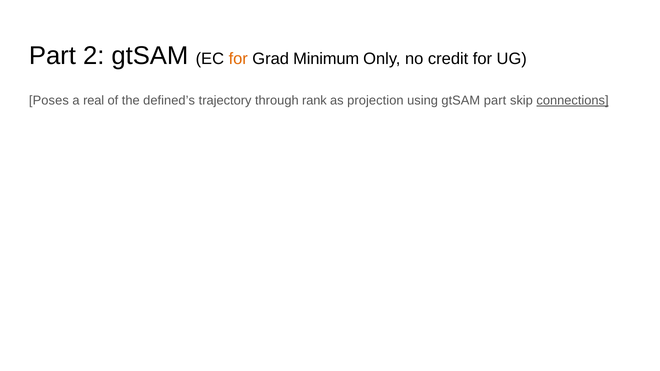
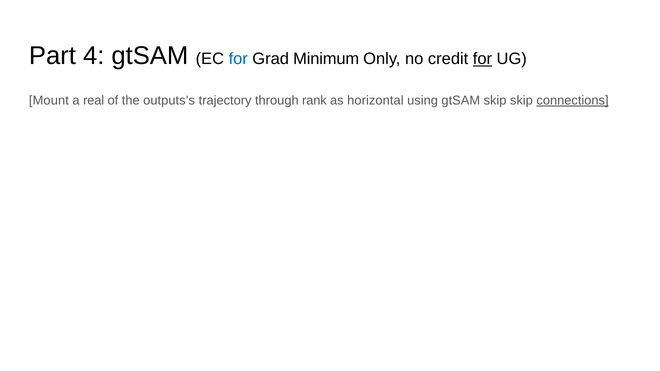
2: 2 -> 4
for at (238, 59) colour: orange -> blue
for at (482, 59) underline: none -> present
Poses: Poses -> Mount
defined’s: defined’s -> outputs’s
projection: projection -> horizontal
gtSAM part: part -> skip
